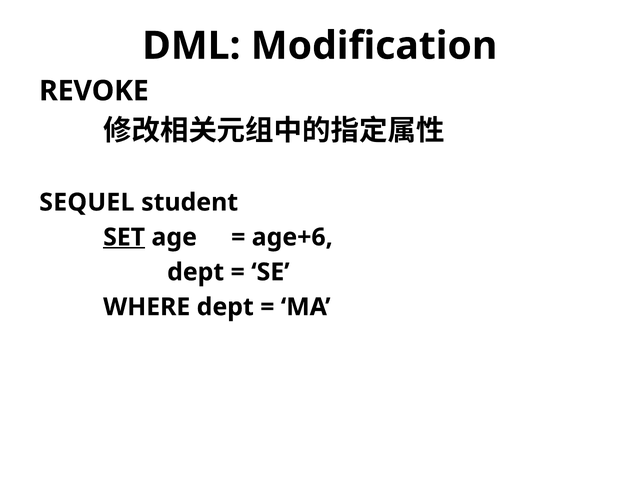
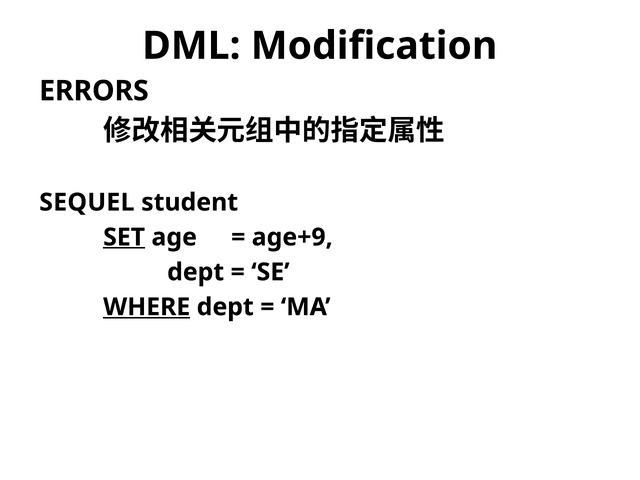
REVOKE: REVOKE -> ERRORS
age+6: age+6 -> age+9
WHERE underline: none -> present
